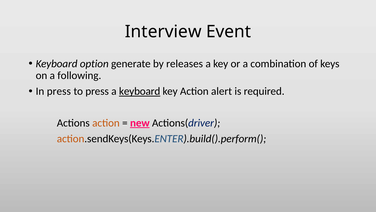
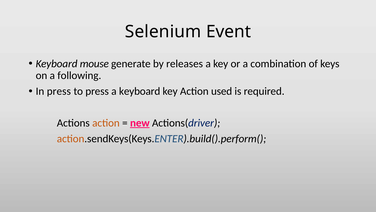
Interview: Interview -> Selenium
option: option -> mouse
keyboard at (140, 91) underline: present -> none
alert: alert -> used
